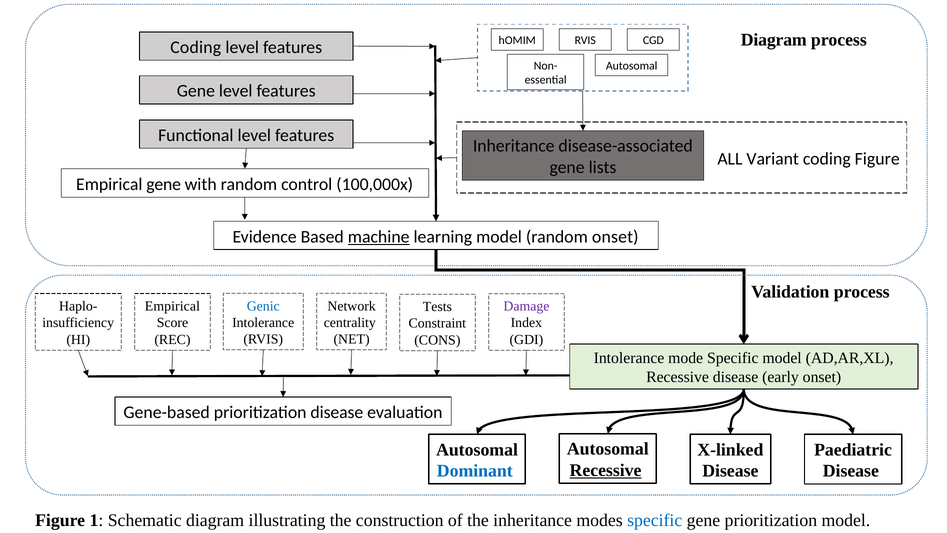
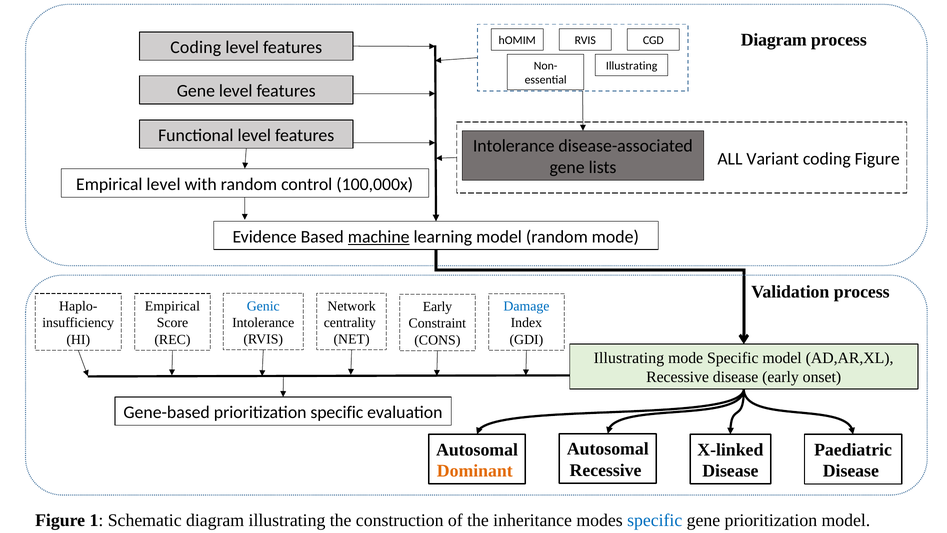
Autosomal at (632, 66): Autosomal -> Illustrating
Inheritance at (514, 146): Inheritance -> Intolerance
Empirical gene: gene -> level
random onset: onset -> mode
Damage colour: purple -> blue
Tests at (437, 307): Tests -> Early
Intolerance at (629, 358): Intolerance -> Illustrating
prioritization disease: disease -> specific
Recessive at (606, 470) underline: present -> none
Dominant colour: blue -> orange
